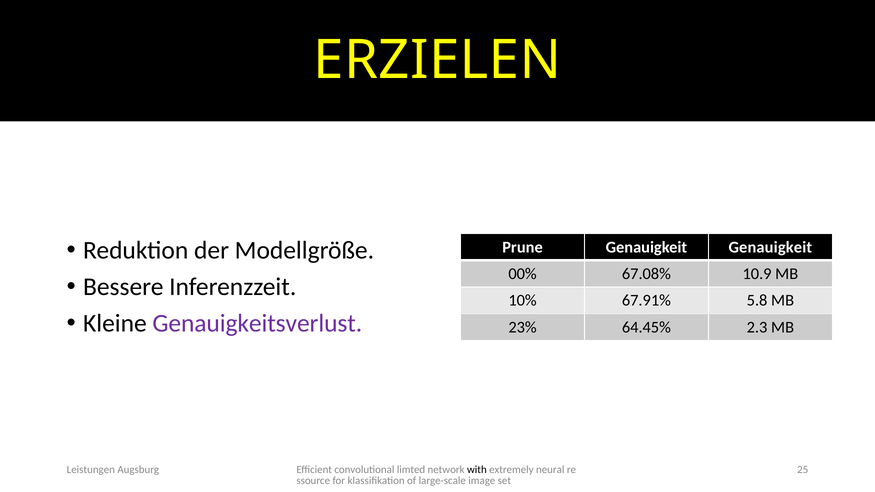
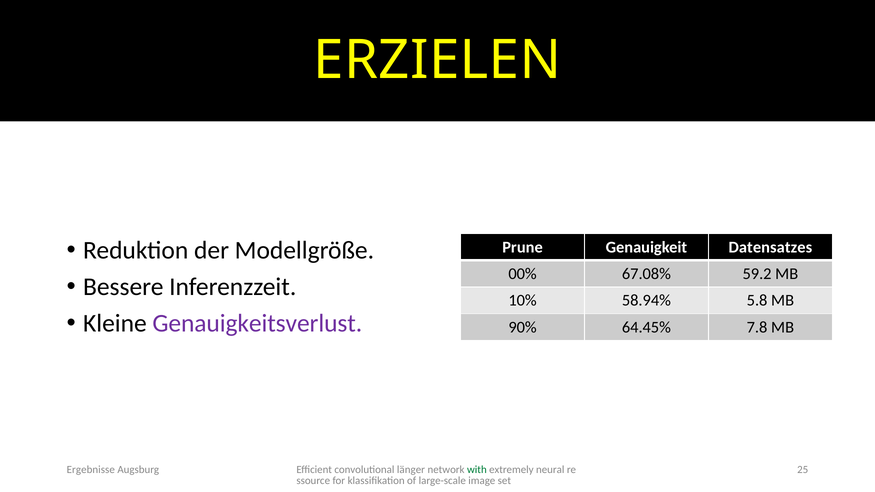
Genauigkeit Genauigkeit: Genauigkeit -> Datensatzes
10.9: 10.9 -> 59.2
67.91%: 67.91% -> 58.94%
23%: 23% -> 90%
2.3: 2.3 -> 7.8
limted: limted -> länger
with colour: black -> green
Leistungen: Leistungen -> Ergebnisse
